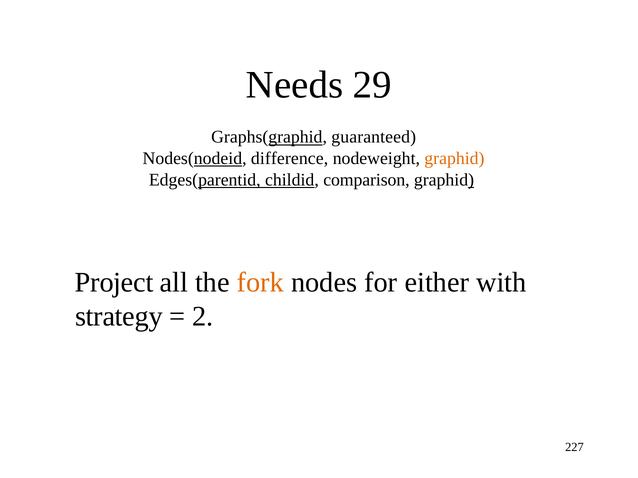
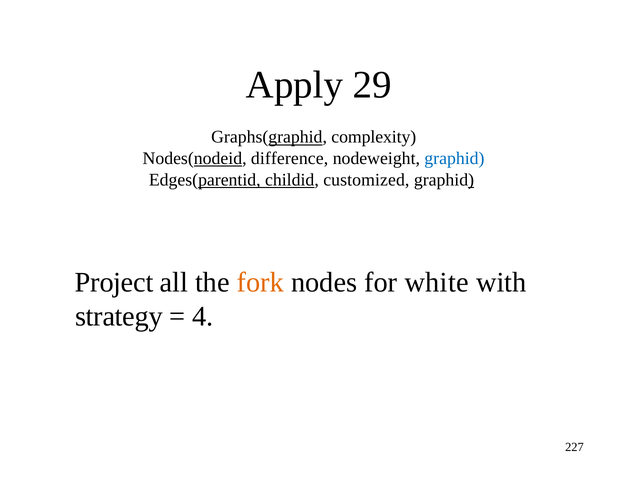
Needs: Needs -> Apply
guaranteed: guaranteed -> complexity
graphid at (454, 159) colour: orange -> blue
comparison: comparison -> customized
either: either -> white
2: 2 -> 4
